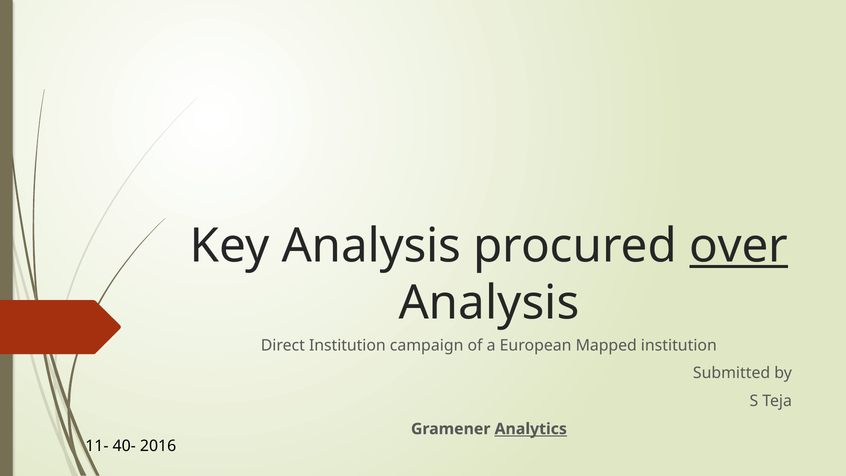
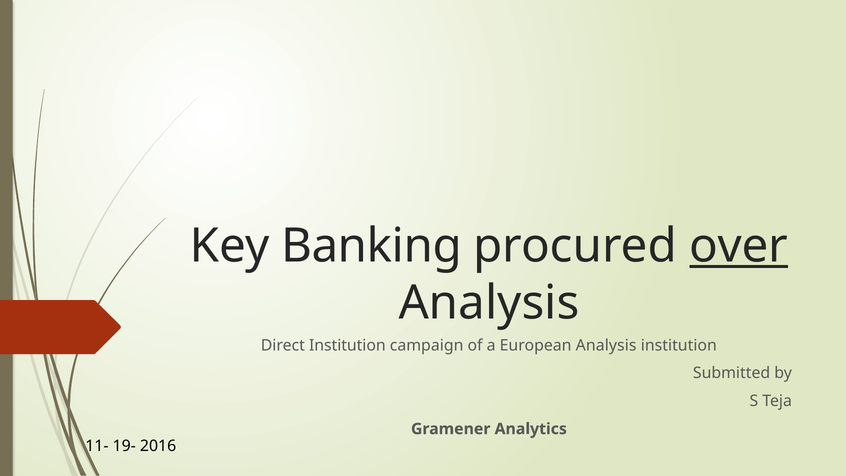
Key Analysis: Analysis -> Banking
European Mapped: Mapped -> Analysis
Analytics underline: present -> none
40-: 40- -> 19-
